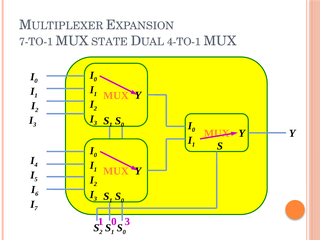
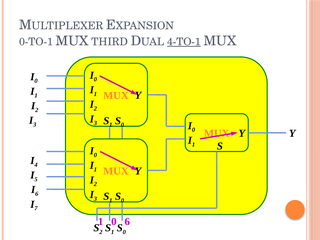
7-TO-1: 7-TO-1 -> 0-TO-1
STATE: STATE -> THIRD
4-TO-1 underline: none -> present
0 3: 3 -> 6
